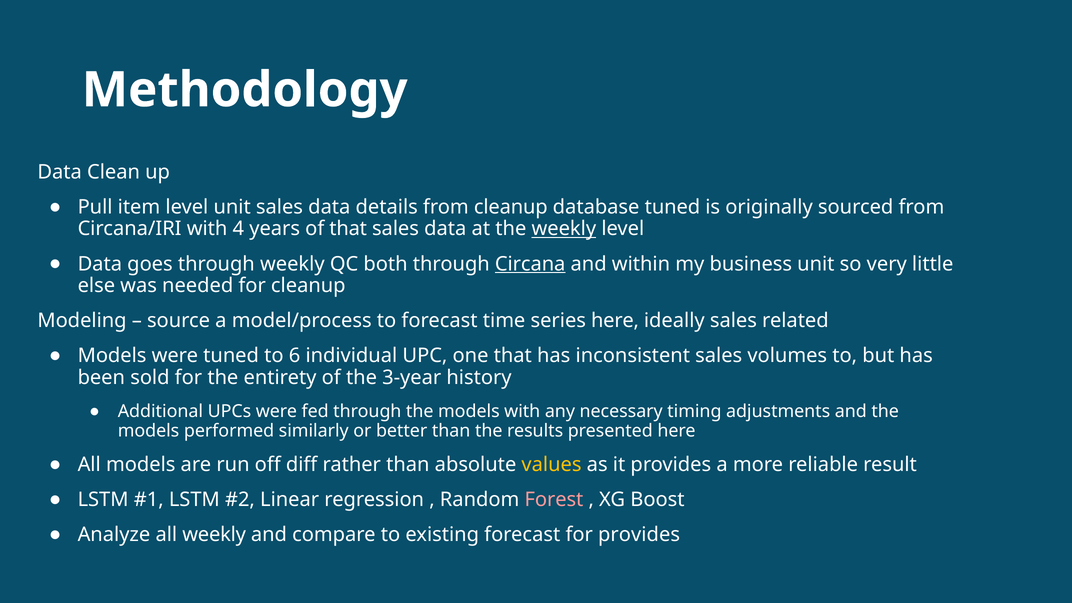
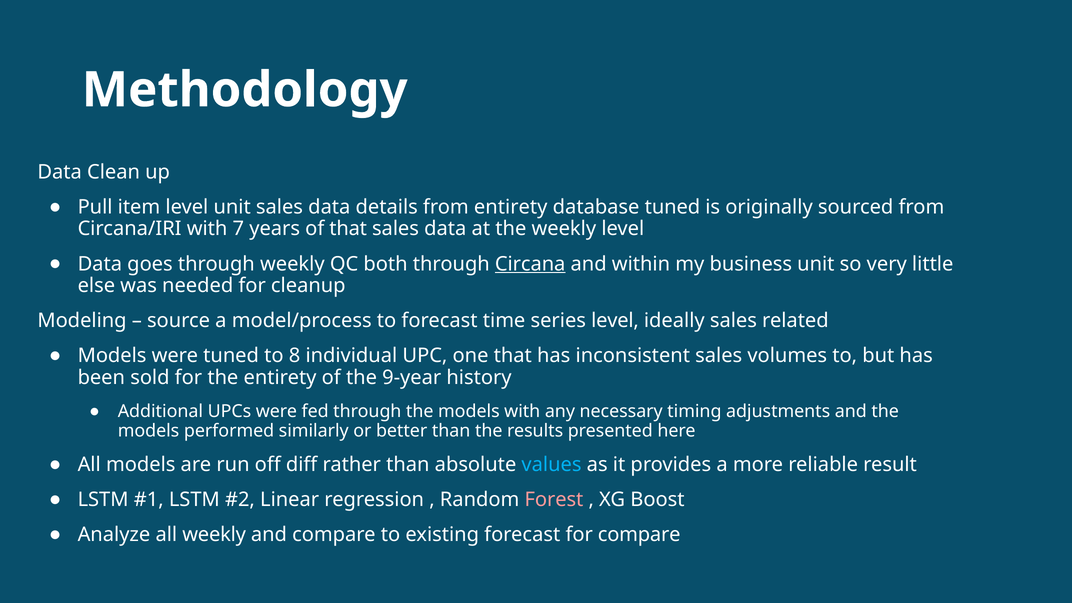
from cleanup: cleanup -> entirety
4: 4 -> 7
weekly at (564, 229) underline: present -> none
series here: here -> level
6: 6 -> 8
3-year: 3-year -> 9-year
values colour: yellow -> light blue
for provides: provides -> compare
